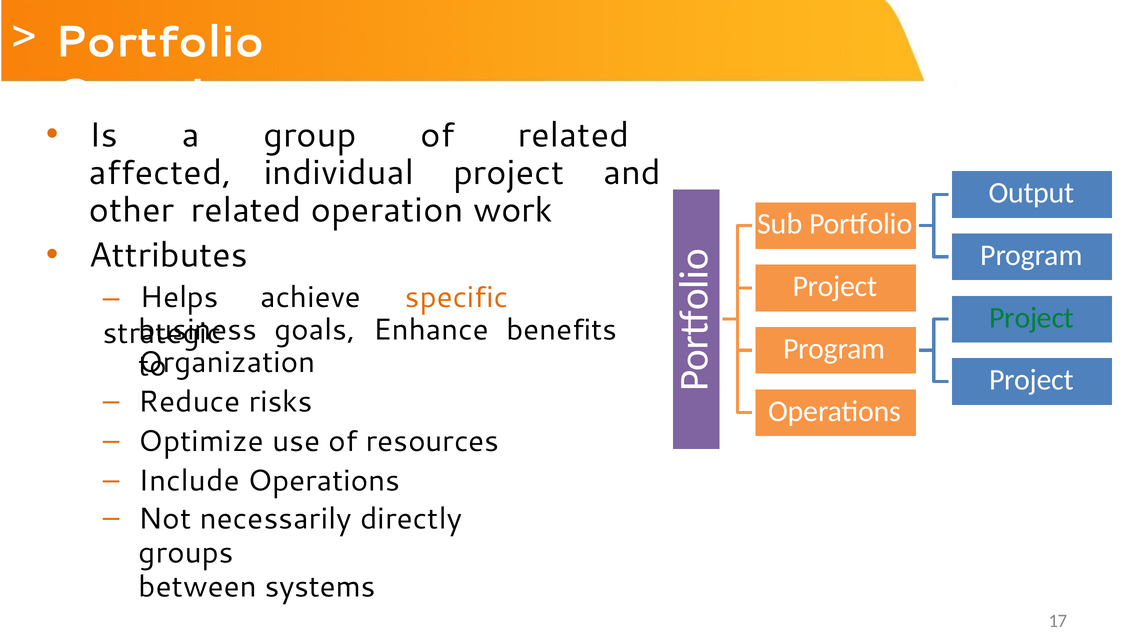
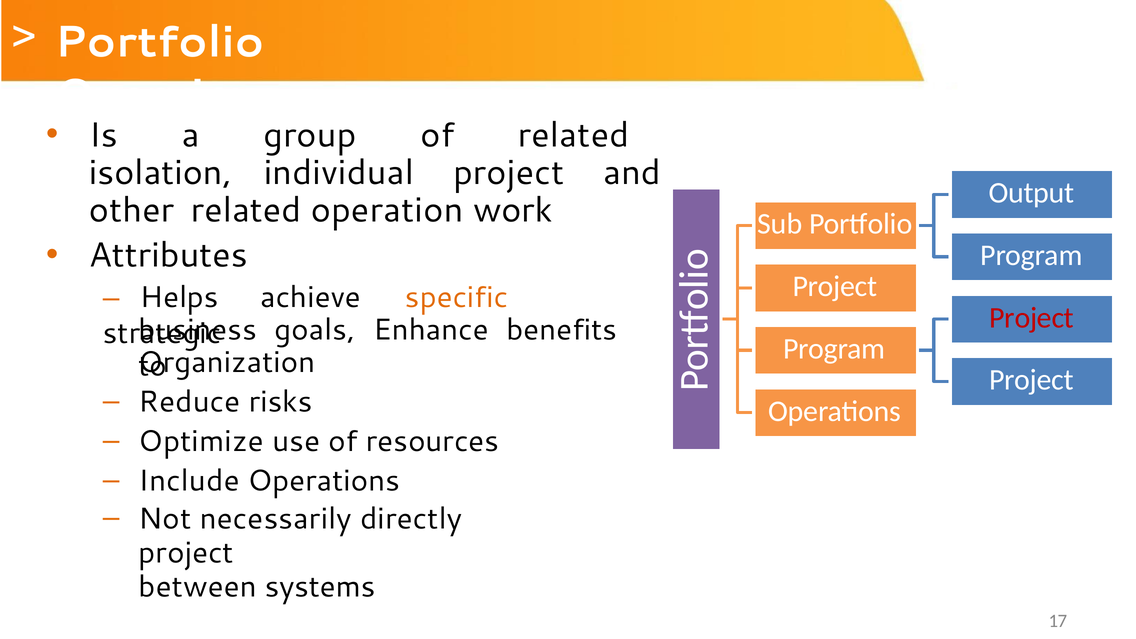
affected: affected -> isolation
Project at (1032, 318) colour: green -> red
groups at (186, 553): groups -> project
